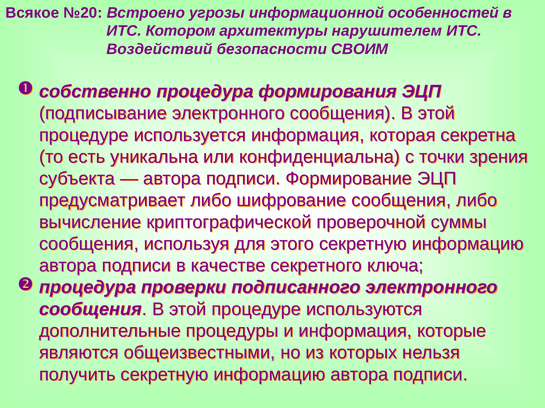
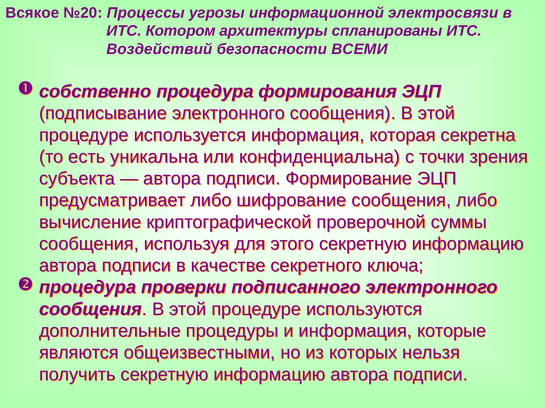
Встроено: Встроено -> Процессы
особенностей: особенностей -> электросвязи
нарушителем: нарушителем -> спланированы
СВОИМ: СВОИМ -> ВСЕМИ
